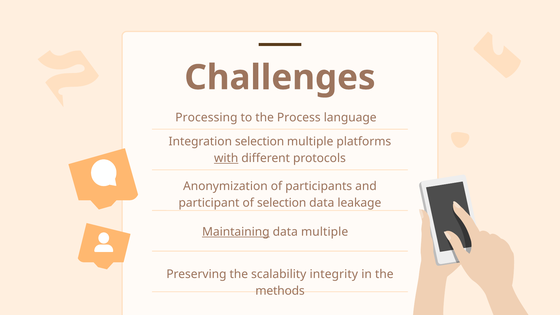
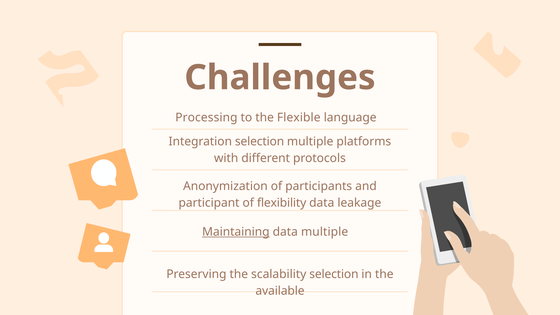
Process: Process -> Flexible
with underline: present -> none
of selection: selection -> flexibility
scalability integrity: integrity -> selection
methods: methods -> available
